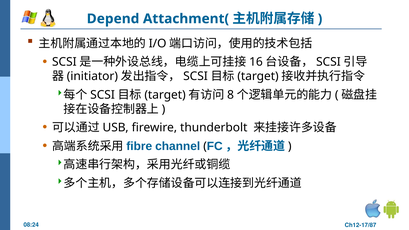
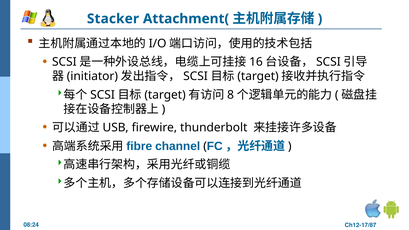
Depend: Depend -> Stacker
